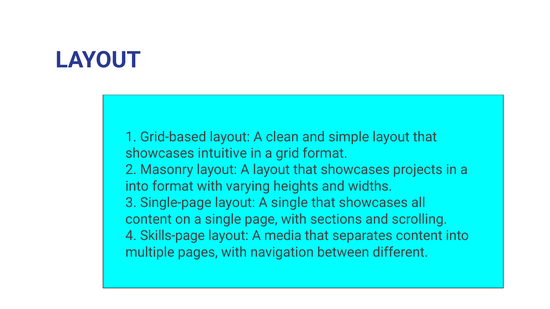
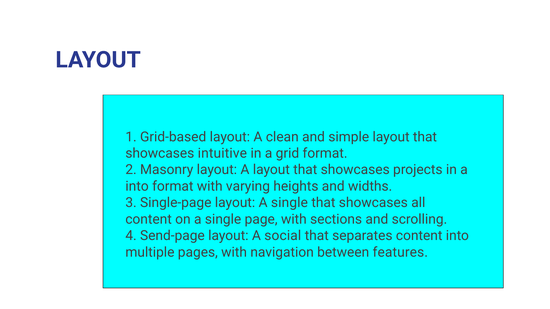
Skills-page: Skills-page -> Send-page
media: media -> social
different: different -> features
